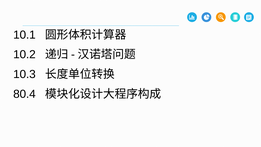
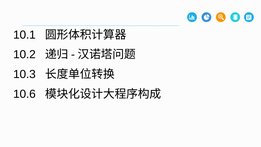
80.4: 80.4 -> 10.6
